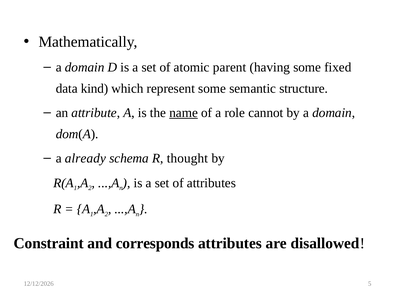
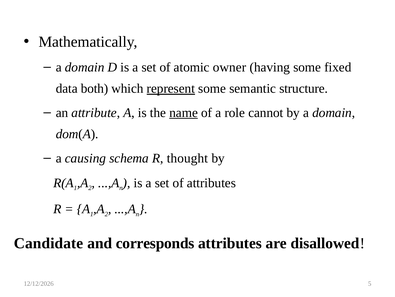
parent: parent -> owner
kind: kind -> both
represent underline: none -> present
already: already -> causing
Constraint: Constraint -> Candidate
